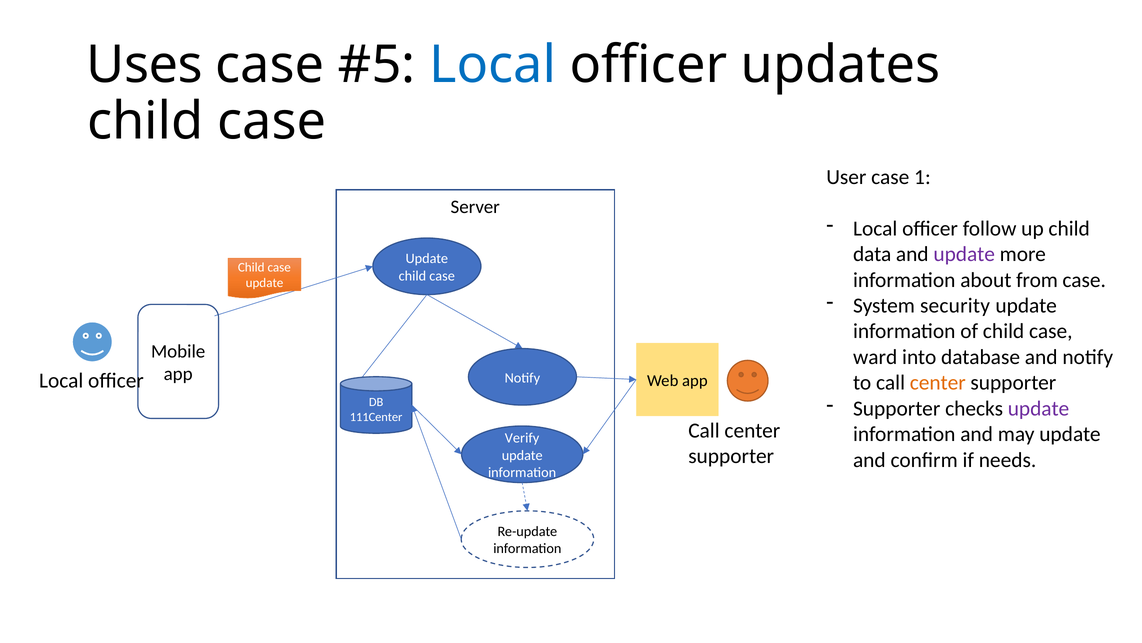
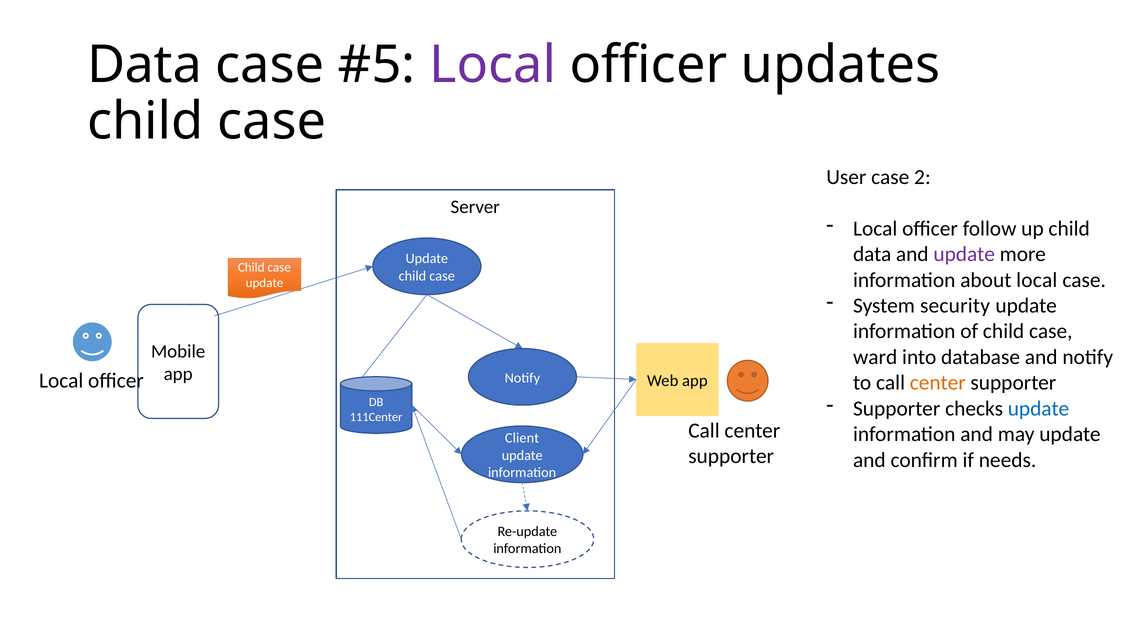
Uses at (145, 65): Uses -> Data
Local at (493, 65) colour: blue -> purple
1: 1 -> 2
about from: from -> local
update at (1039, 408) colour: purple -> blue
Verify: Verify -> Client
